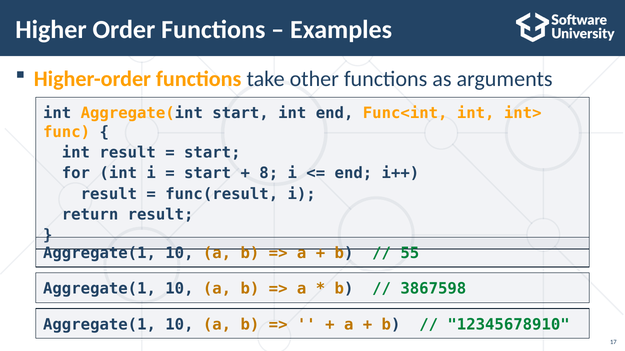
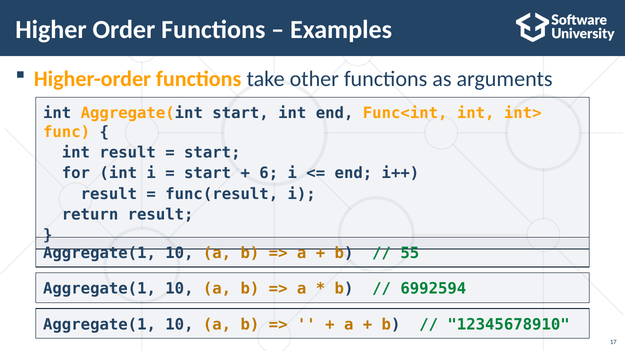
8: 8 -> 6
3867598: 3867598 -> 6992594
